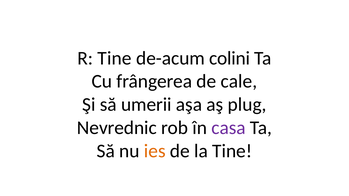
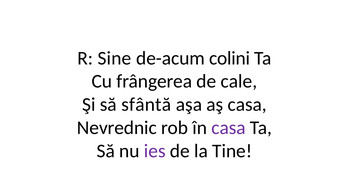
R Tine: Tine -> Sine
umerii: umerii -> sfântă
aş plug: plug -> casa
ies colour: orange -> purple
